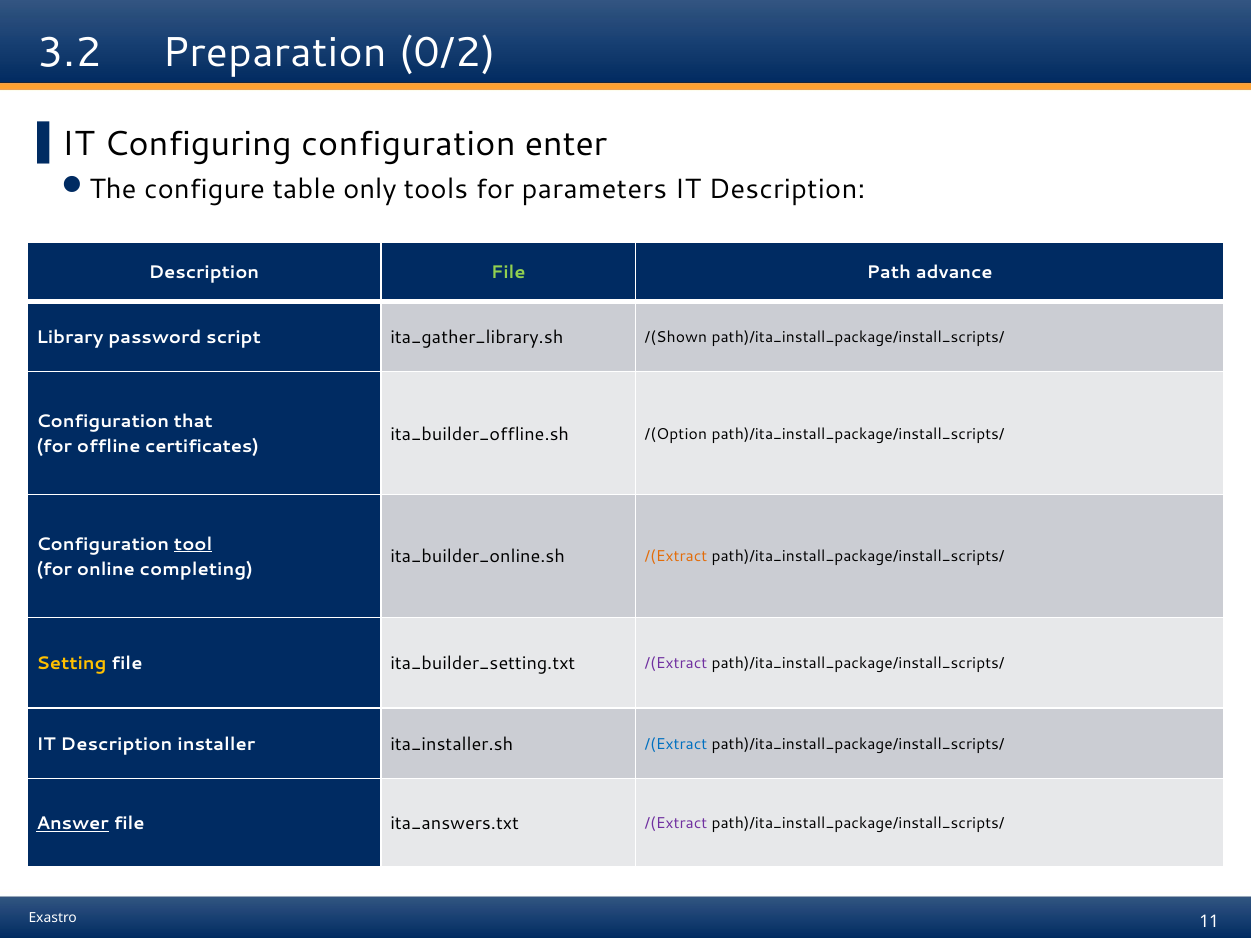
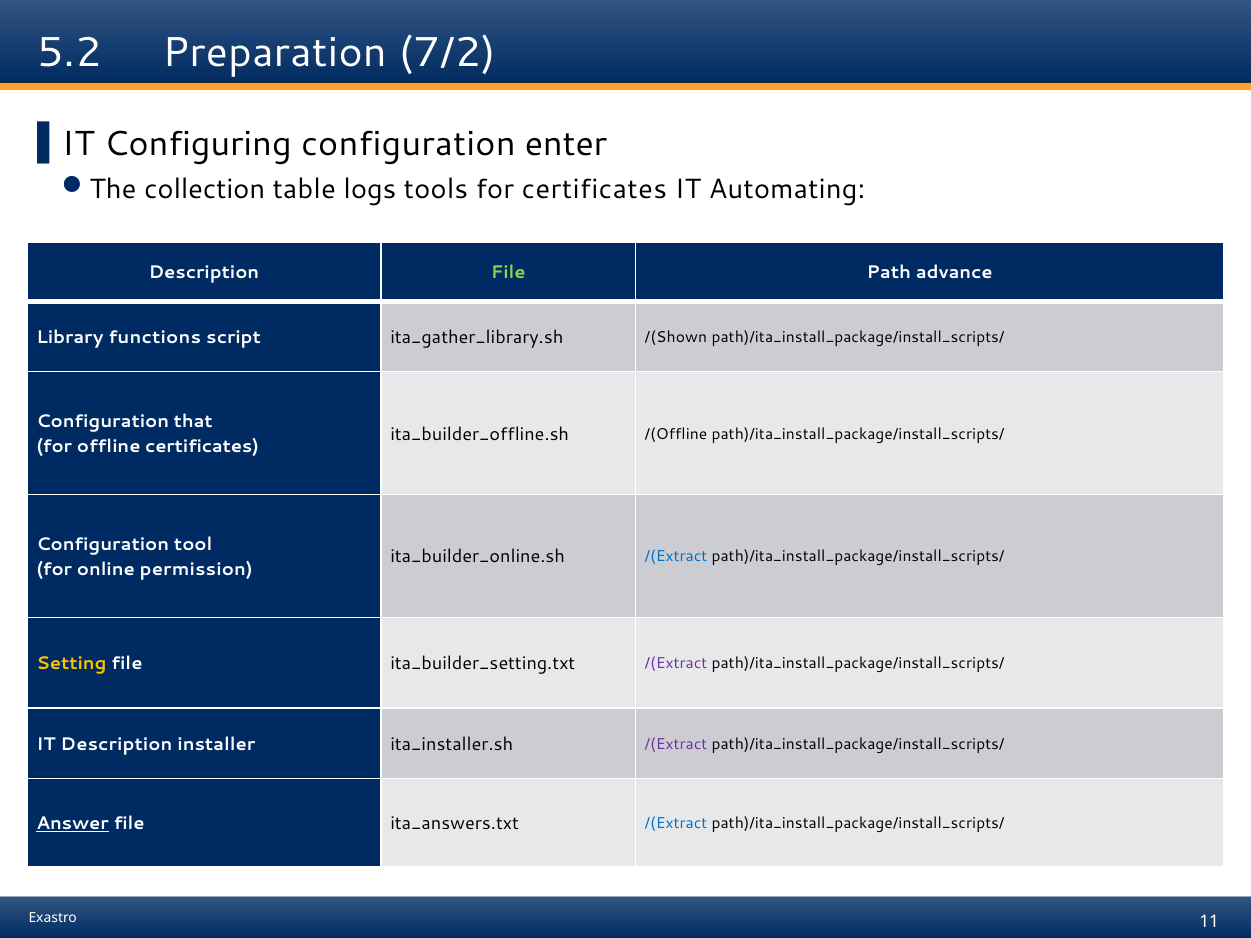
3.2: 3.2 -> 5.2
0/2: 0/2 -> 7/2
configure: configure -> collection
only: only -> logs
for parameters: parameters -> certificates
Description at (787, 190): Description -> Automating
password: password -> functions
/(Option: /(Option -> /(Offline
tool underline: present -> none
/(Extract at (676, 557) colour: orange -> blue
completing: completing -> permission
/(Extract at (676, 744) colour: blue -> purple
/(Extract at (676, 823) colour: purple -> blue
